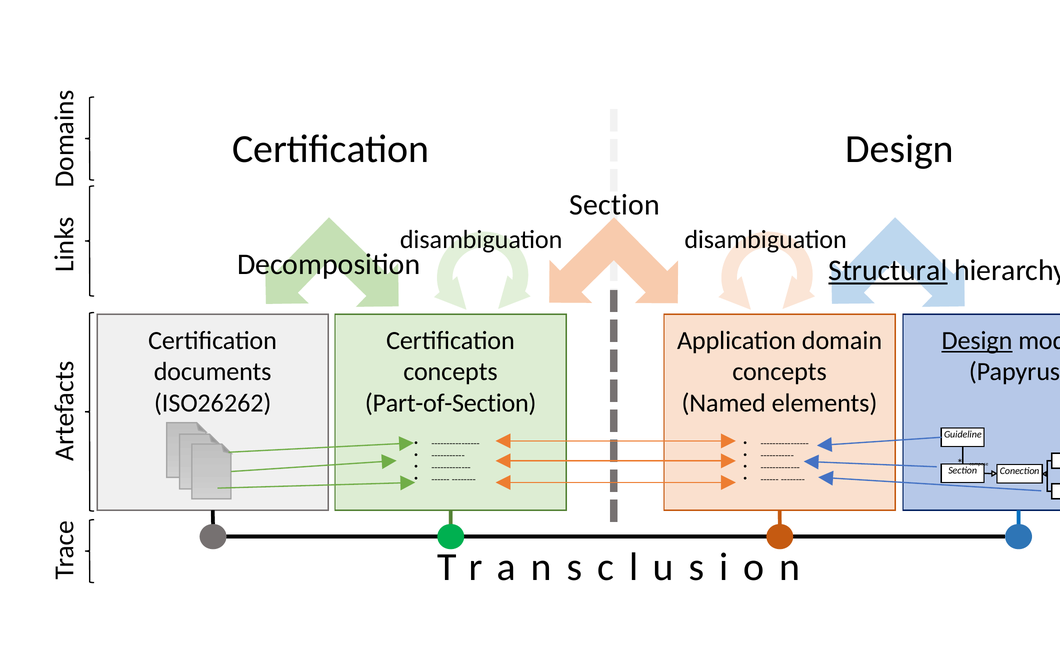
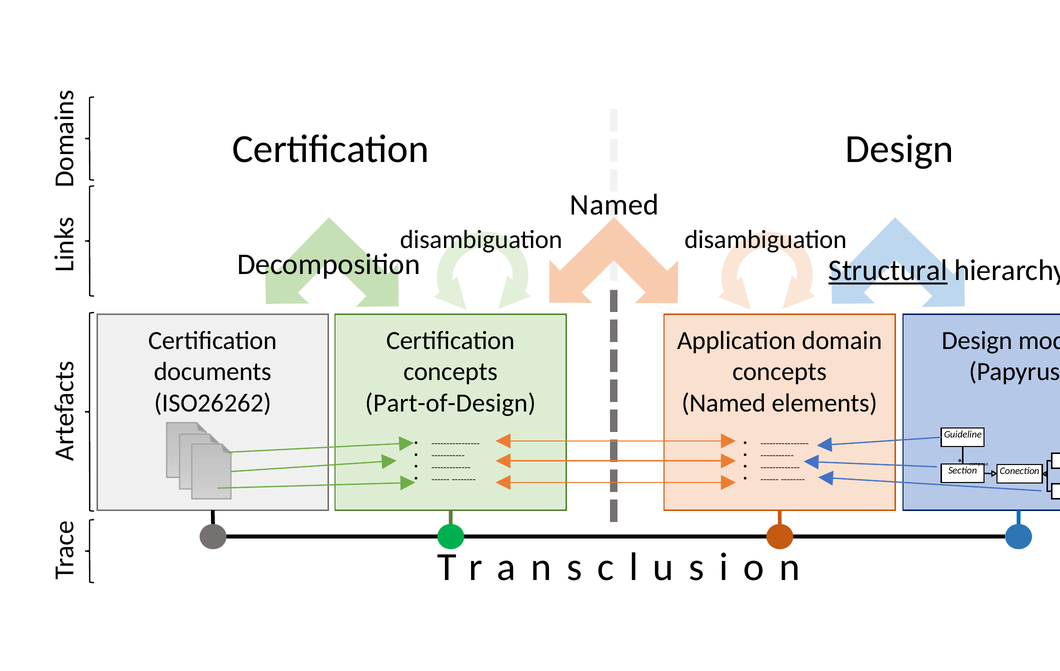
Section at (615, 205): Section -> Named
Design at (977, 341) underline: present -> none
Part-of-Section: Part-of-Section -> Part-of-Design
